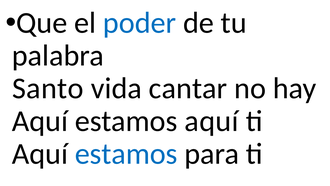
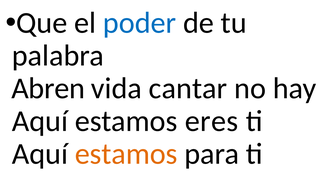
Santo: Santo -> Abren
estamos aquí: aquí -> eres
estamos at (126, 153) colour: blue -> orange
